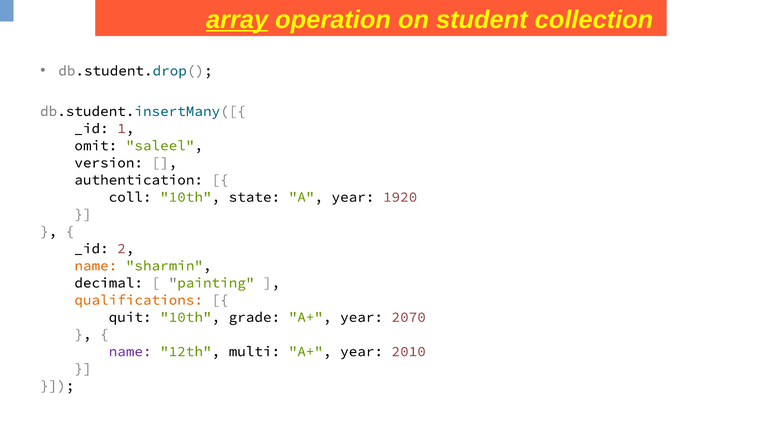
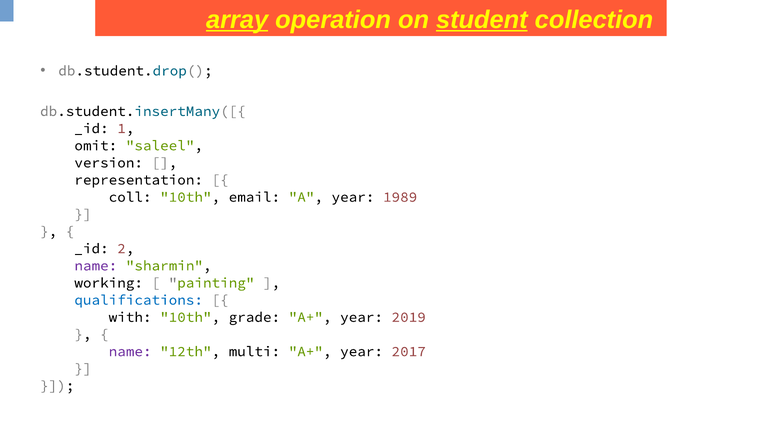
student underline: none -> present
authentication: authentication -> representation
state: state -> email
1920: 1920 -> 1989
name at (96, 265) colour: orange -> purple
decimal: decimal -> working
qualifications colour: orange -> blue
quit: quit -> with
2070: 2070 -> 2019
2010: 2010 -> 2017
